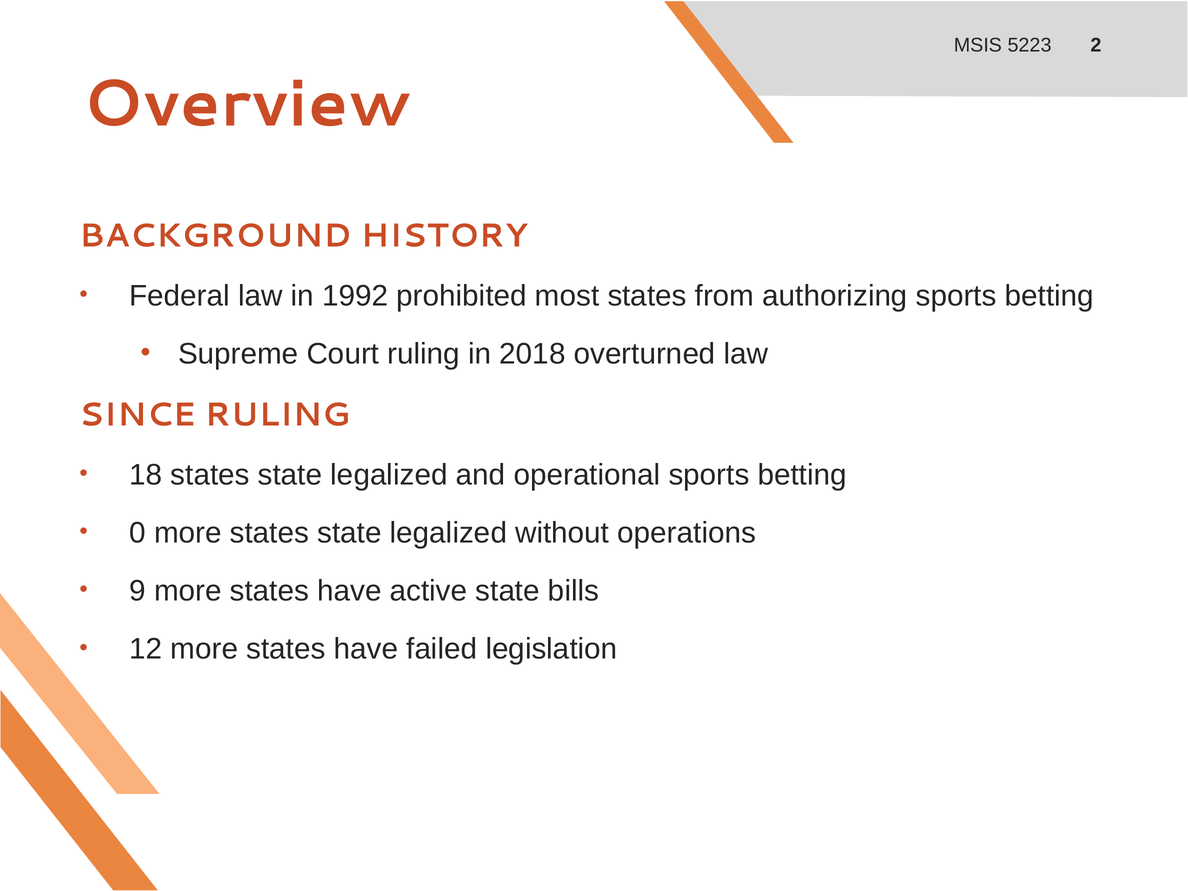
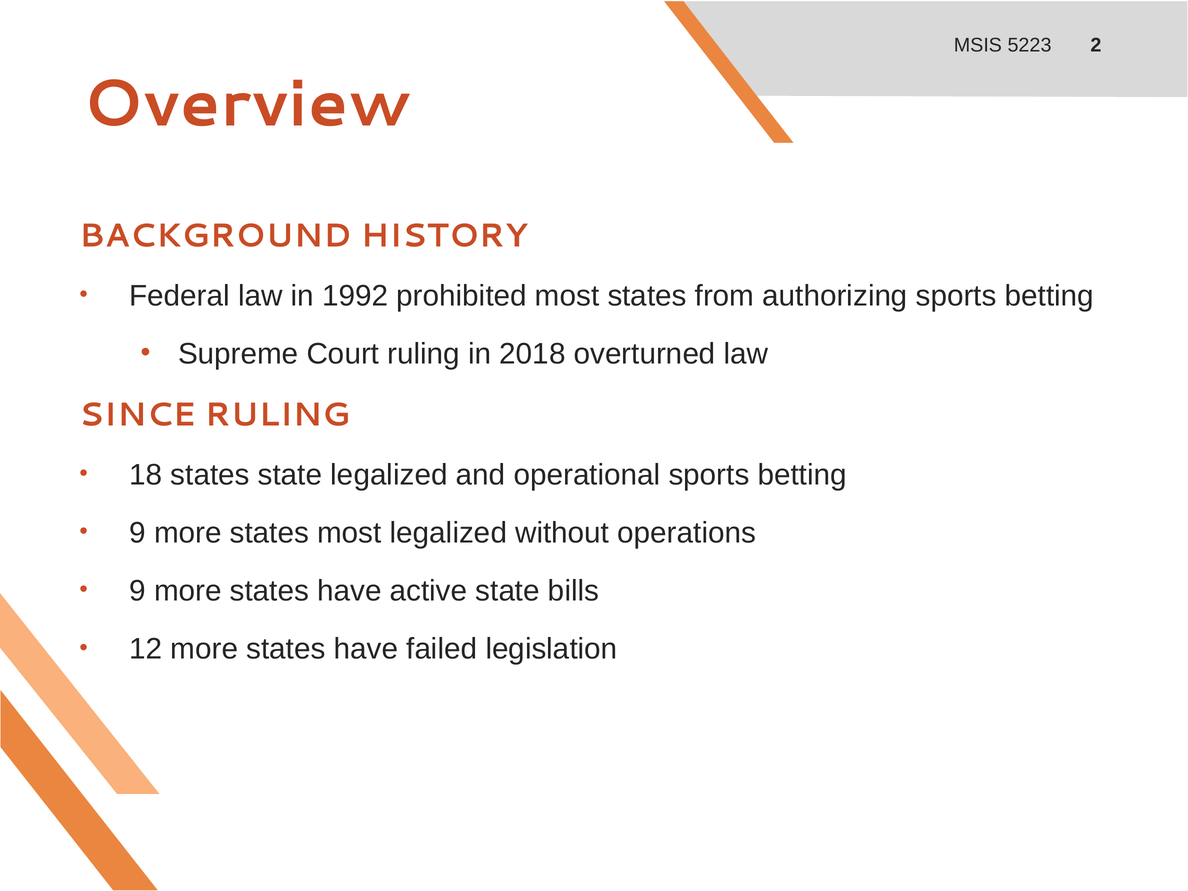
0 at (138, 533): 0 -> 9
more states state: state -> most
